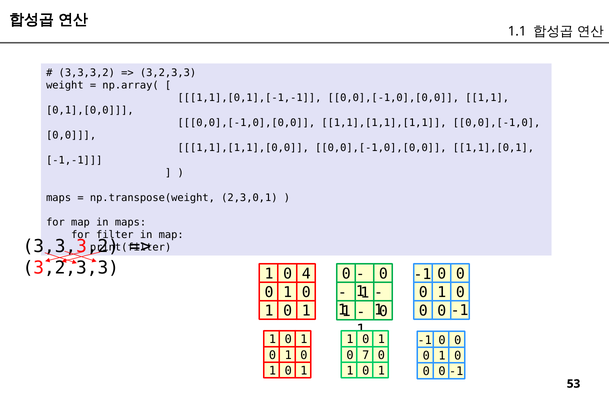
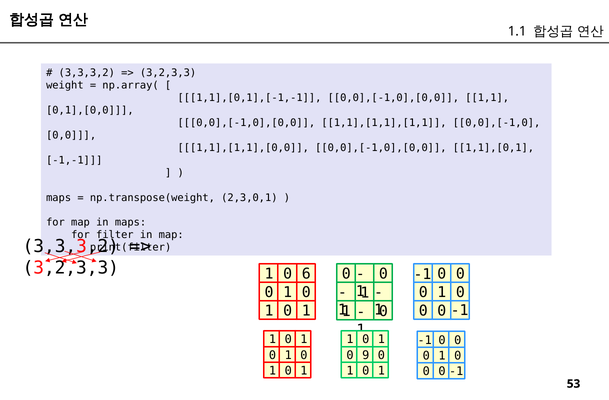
4: 4 -> 6
7: 7 -> 9
